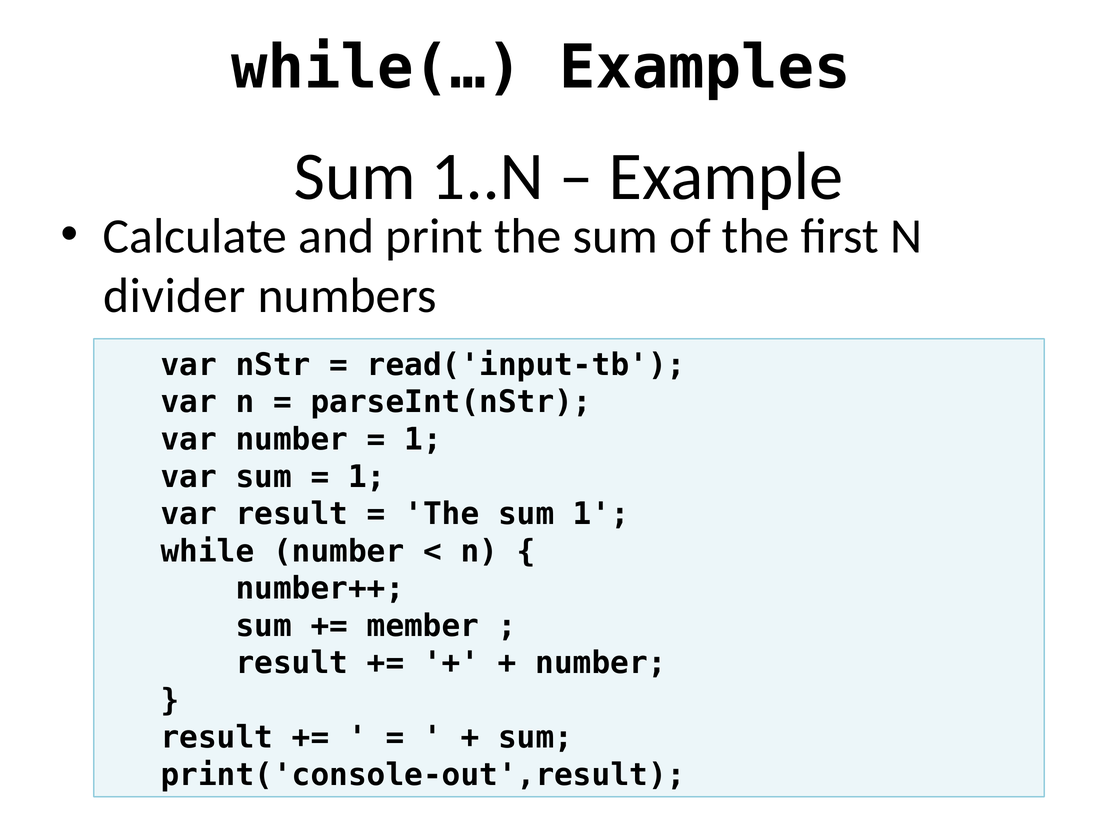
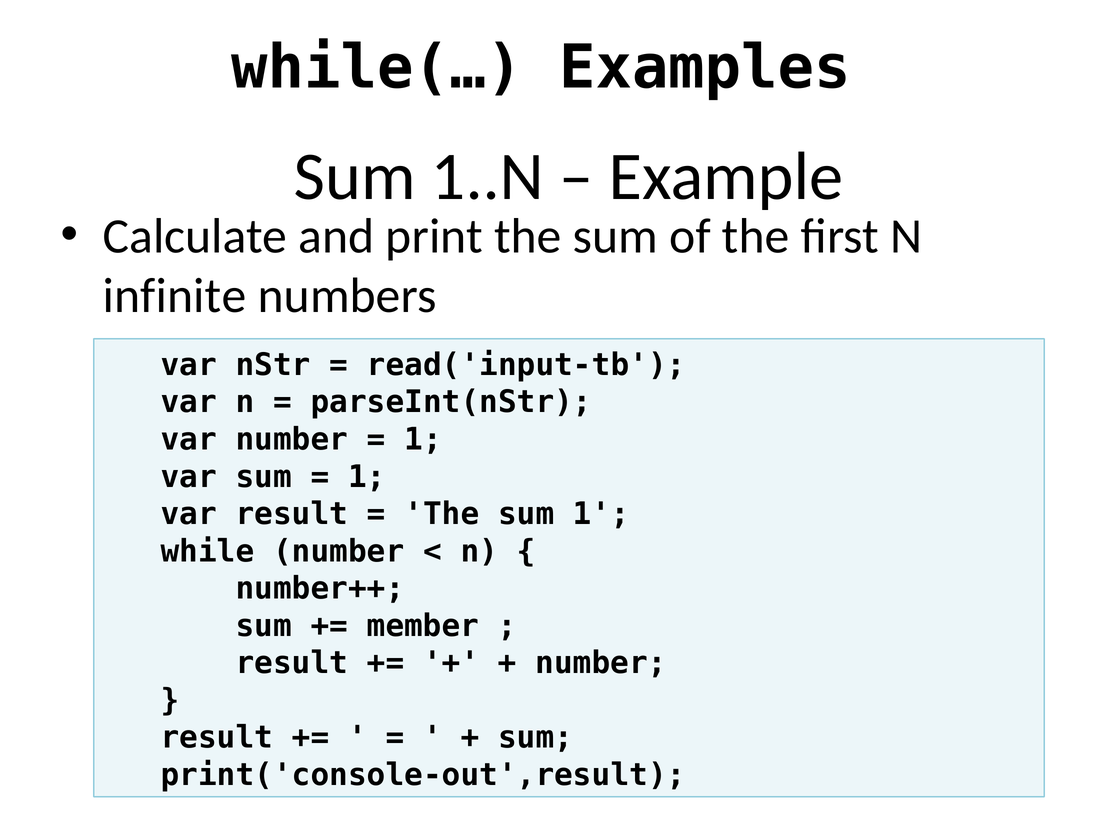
divider: divider -> infinite
